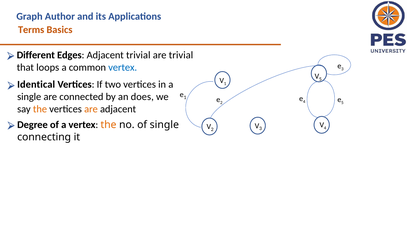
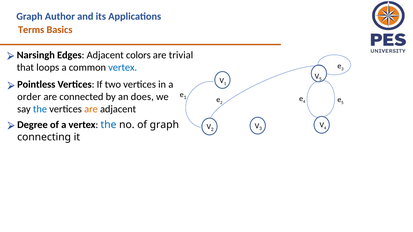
Different: Different -> Narsingh
Adjacent trivial: trivial -> colors
Identical: Identical -> Pointless
single at (29, 97): single -> order
the at (40, 109) colour: orange -> blue
the at (109, 125) colour: orange -> blue
of single: single -> graph
